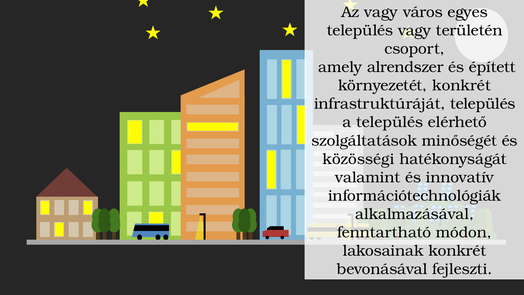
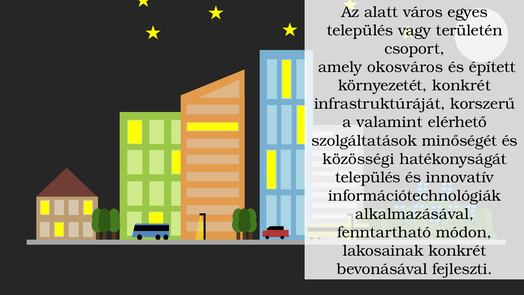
Az vagy: vagy -> alatt
alrendszer: alrendszer -> okosváros
infrastruktúráját település: település -> korszerű
a település: település -> valamint
valamint at (368, 177): valamint -> település
